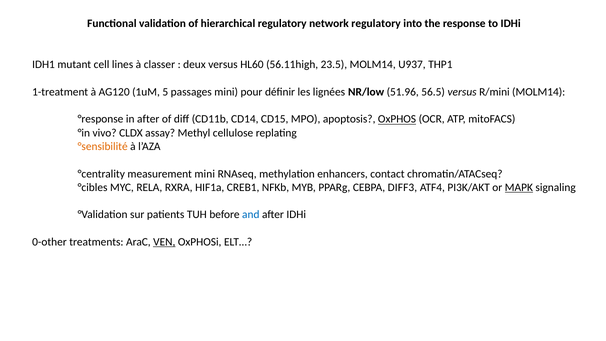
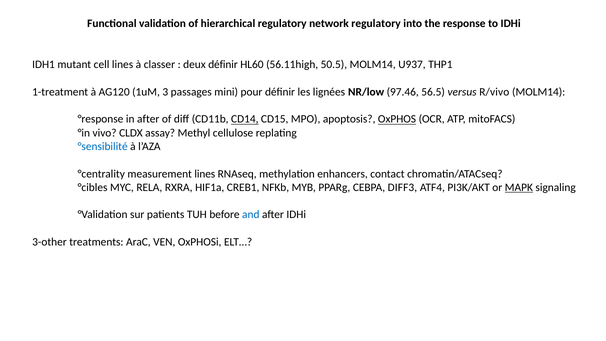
deux versus: versus -> définir
23.5: 23.5 -> 50.5
5: 5 -> 3
51.96: 51.96 -> 97.46
R/mini: R/mini -> R/vivo
CD14 underline: none -> present
°sensibilité colour: orange -> blue
measurement mini: mini -> lines
0-other: 0-other -> 3-other
VEN underline: present -> none
